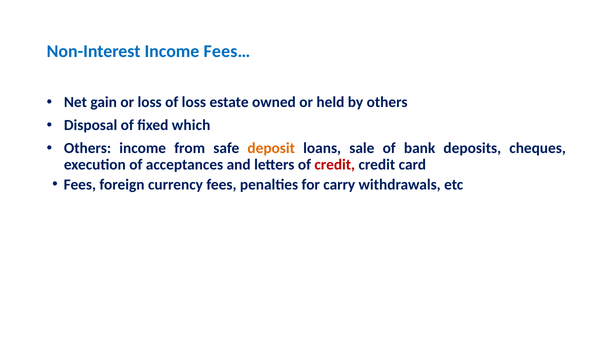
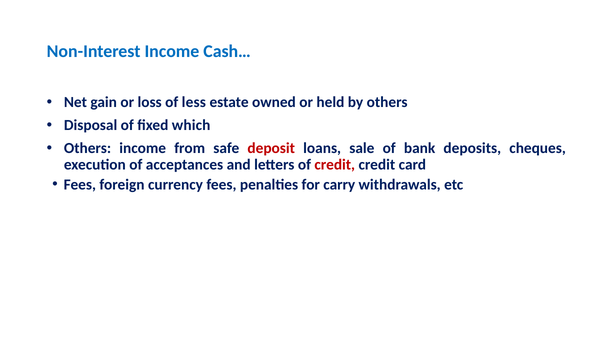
Fees…: Fees… -> Cash…
of loss: loss -> less
deposit colour: orange -> red
